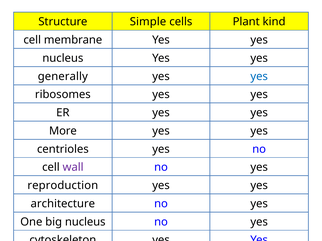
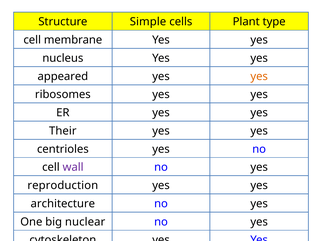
kind: kind -> type
generally: generally -> appeared
yes at (259, 76) colour: blue -> orange
More: More -> Their
big nucleus: nucleus -> nuclear
